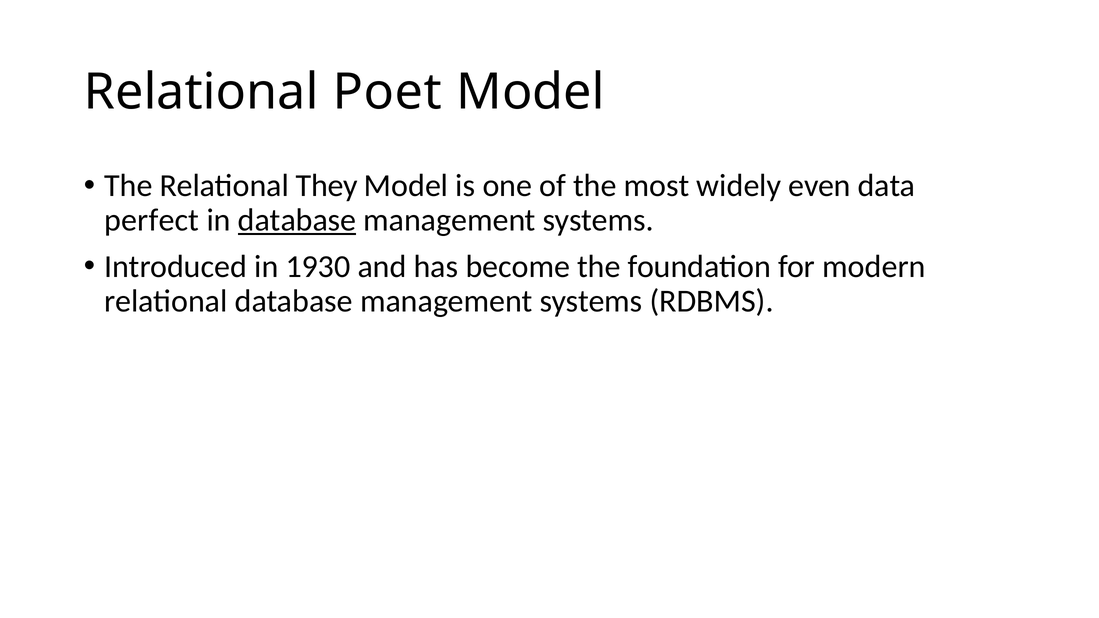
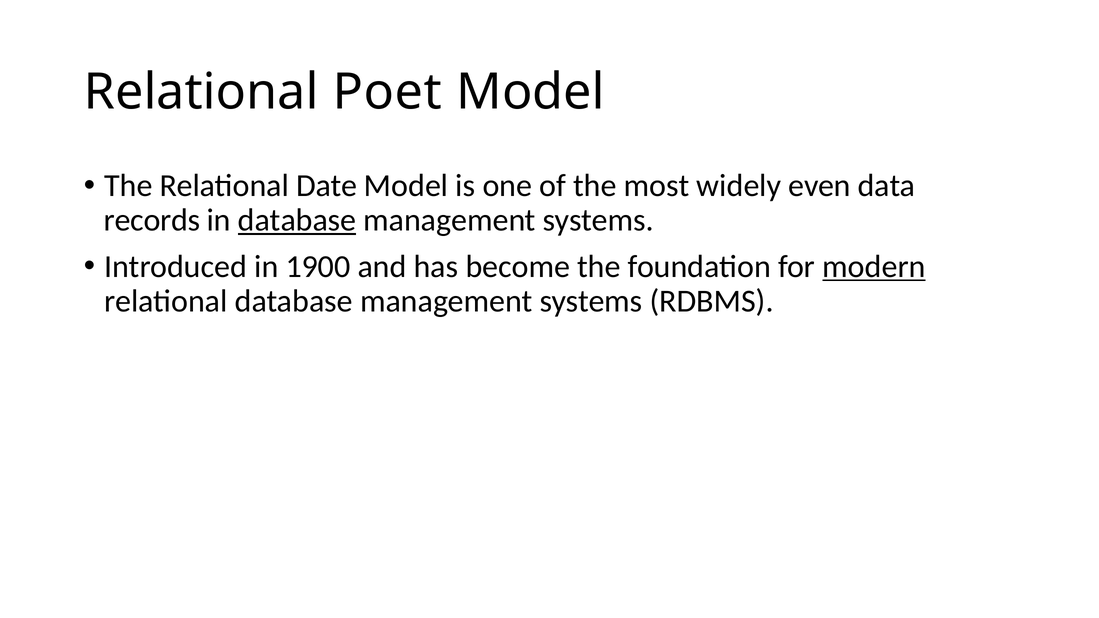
They: They -> Date
perfect: perfect -> records
1930: 1930 -> 1900
modern underline: none -> present
